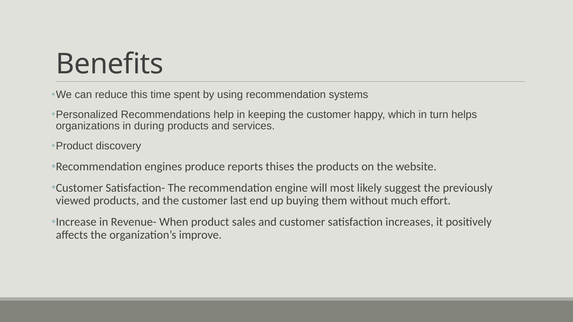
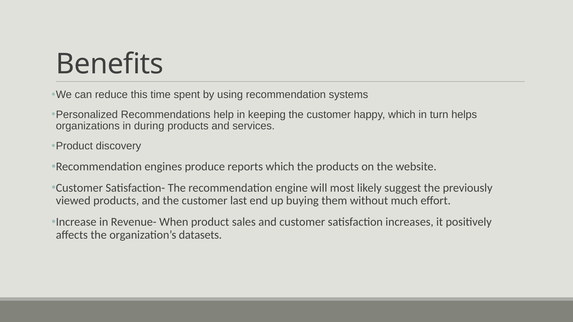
reports thises: thises -> which
improve: improve -> datasets
